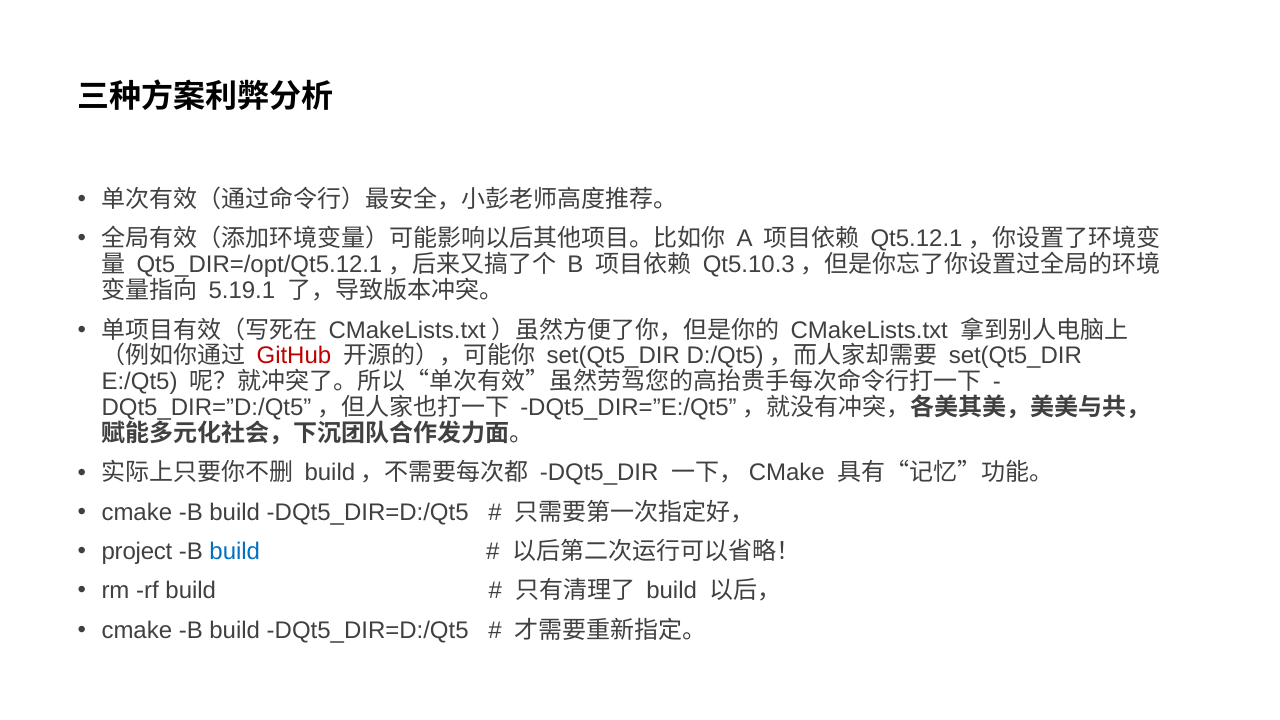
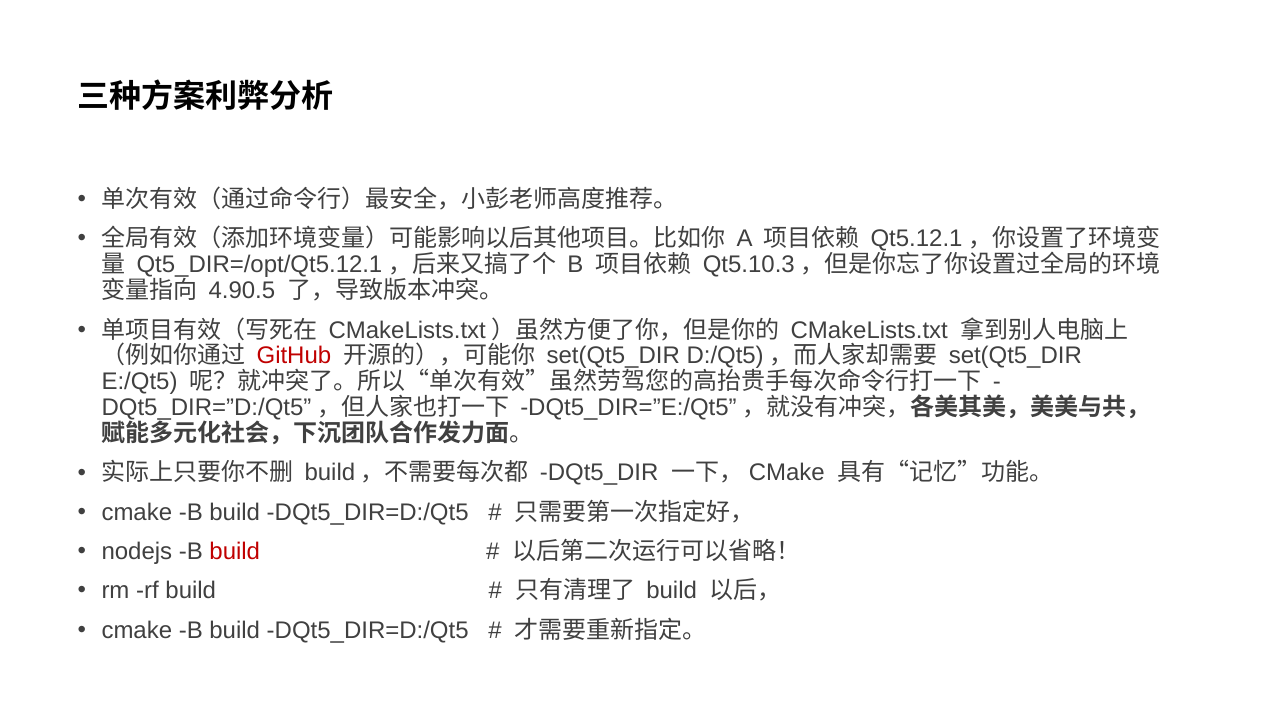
5.19.1: 5.19.1 -> 4.90.5
project: project -> nodejs
build at (235, 552) colour: blue -> red
